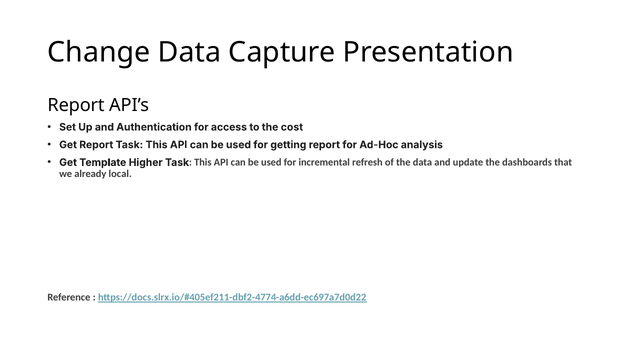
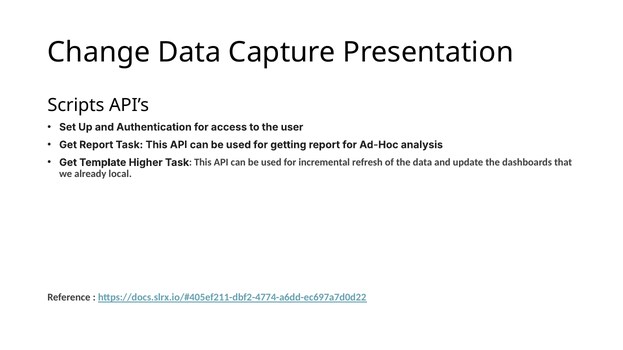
Report at (76, 105): Report -> Scripts
cost: cost -> user
